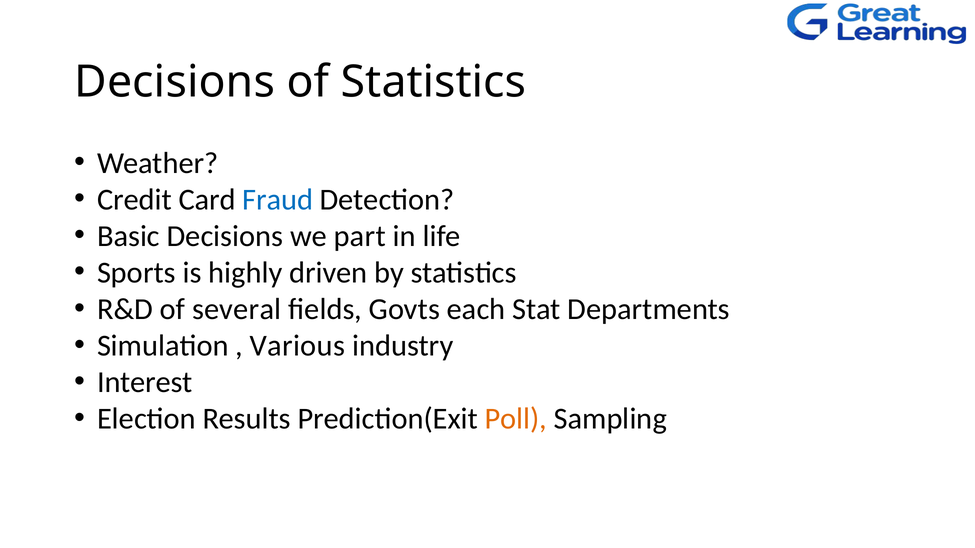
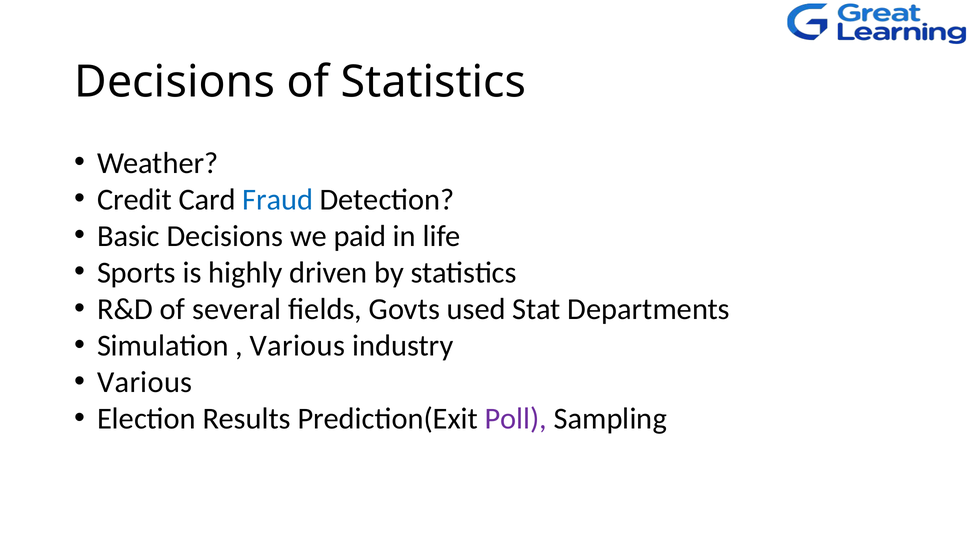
part: part -> paid
each: each -> used
Interest at (145, 382): Interest -> Various
Poll colour: orange -> purple
